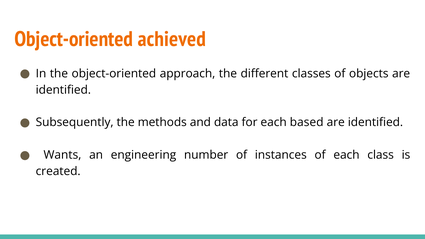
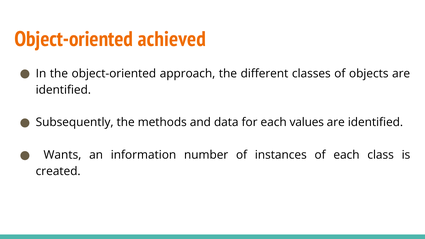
based: based -> values
engineering: engineering -> information
